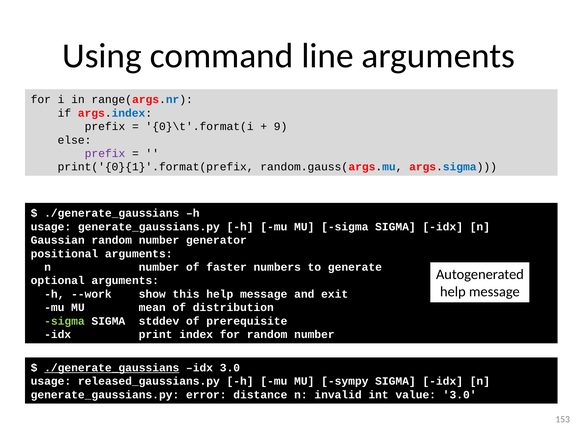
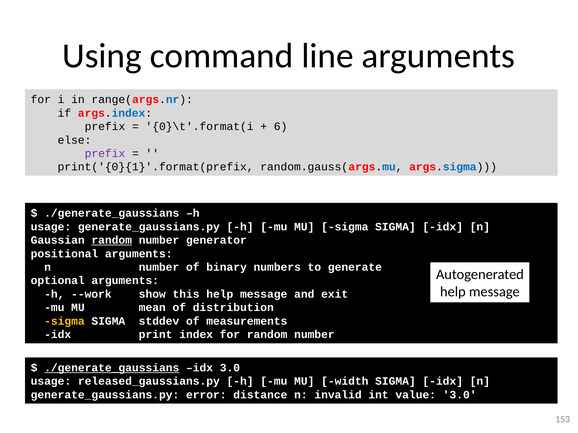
9: 9 -> 6
random at (112, 240) underline: none -> present
faster: faster -> binary
sigma at (64, 321) colour: light green -> yellow
prerequisite: prerequisite -> measurements
sympy: sympy -> width
